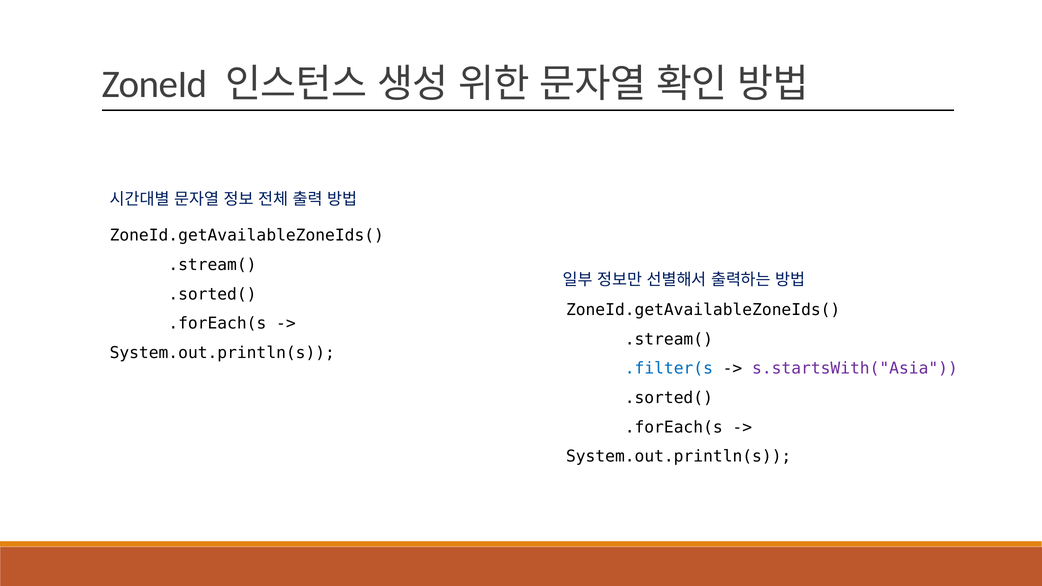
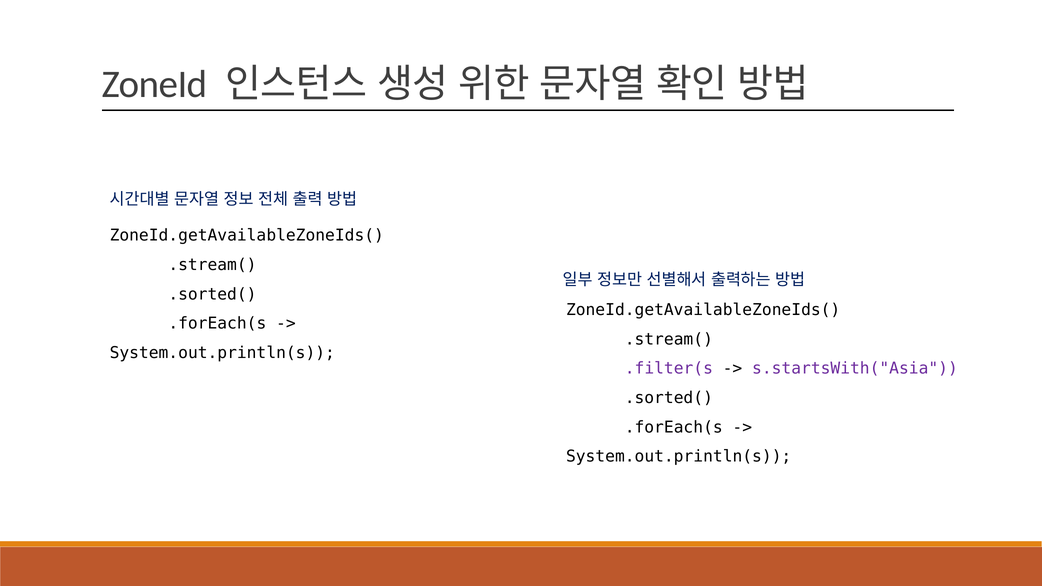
.filter(s colour: blue -> purple
